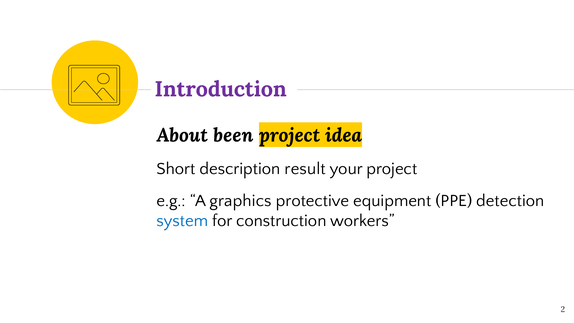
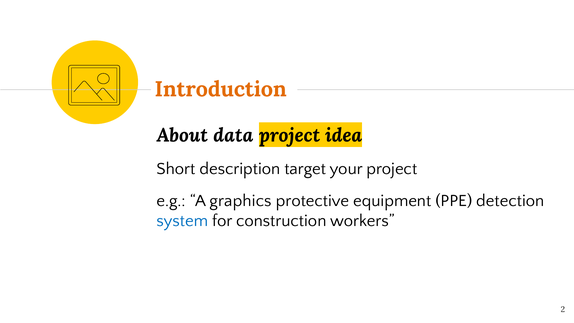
Introduction colour: purple -> orange
been: been -> data
result: result -> target
